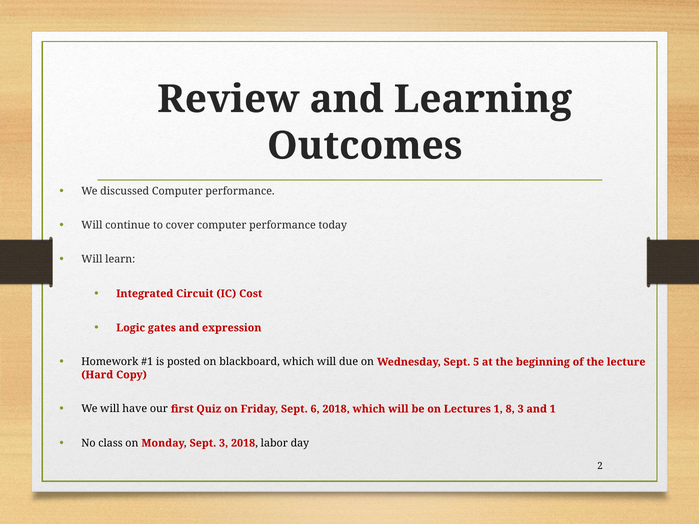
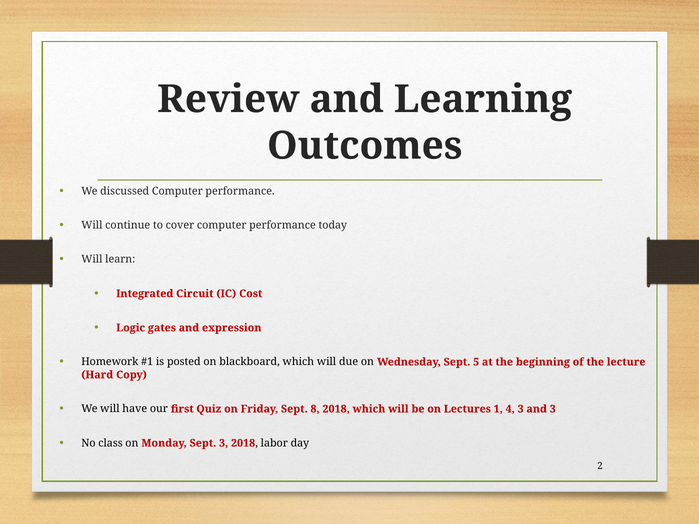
6: 6 -> 8
8: 8 -> 4
and 1: 1 -> 3
